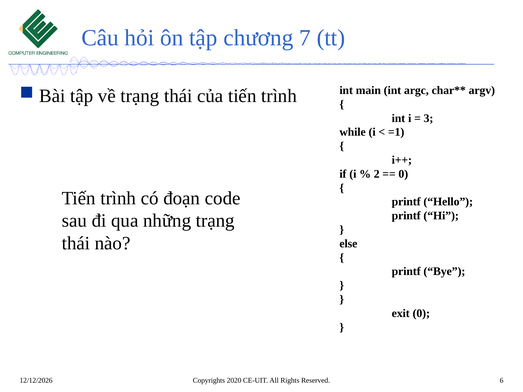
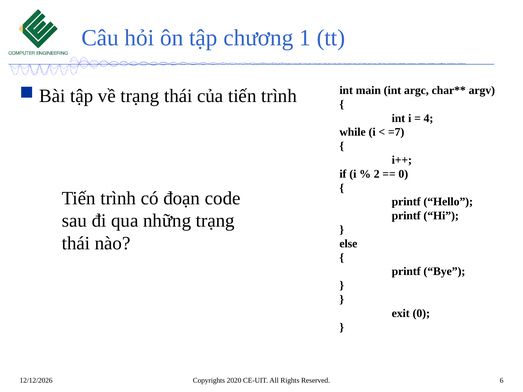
7: 7 -> 1
3: 3 -> 4
=1: =1 -> =7
